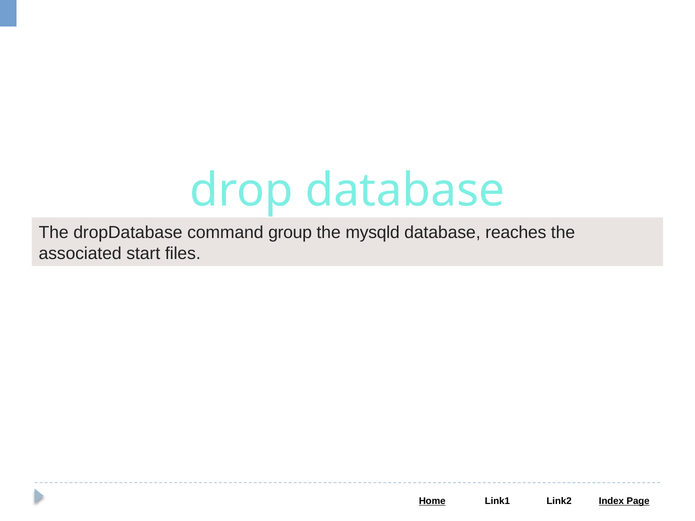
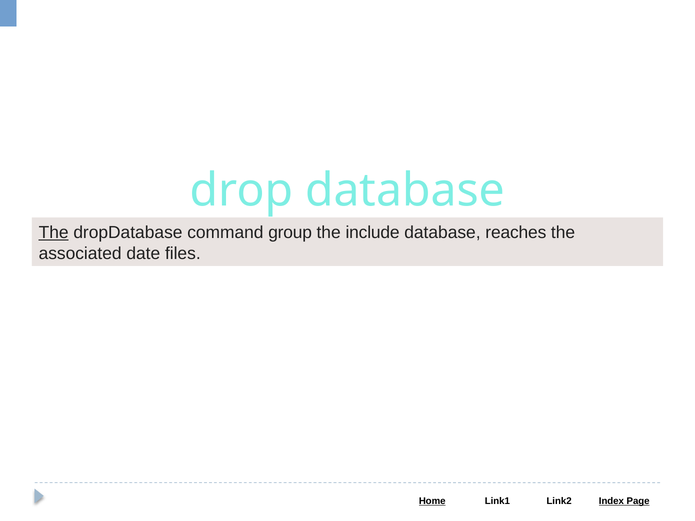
The at (54, 233) underline: none -> present
mysqld: mysqld -> include
start: start -> date
